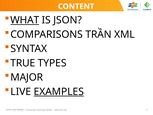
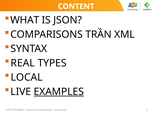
WHAT underline: present -> none
TRUE: TRUE -> REAL
MAJOR: MAJOR -> LOCAL
